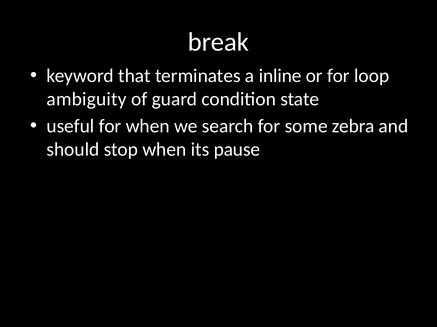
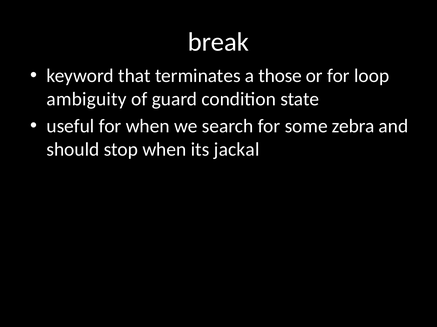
inline: inline -> those
pause: pause -> jackal
